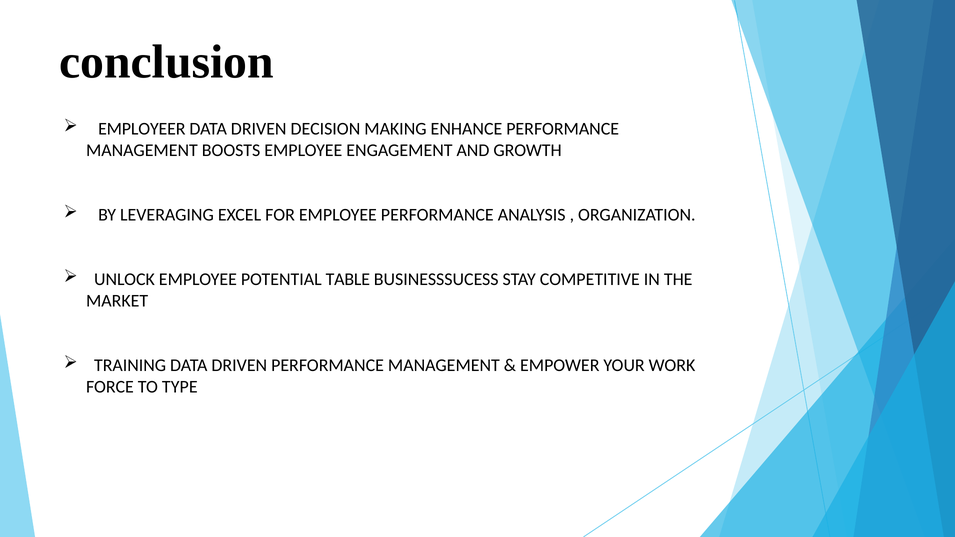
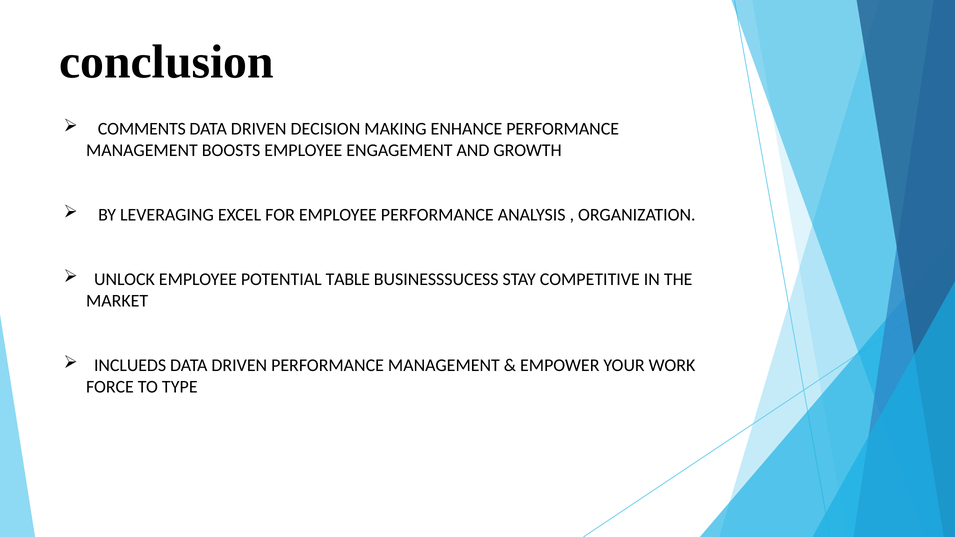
EMPLOYEER: EMPLOYEER -> COMMENTS
TRAINING: TRAINING -> INCLUEDS
